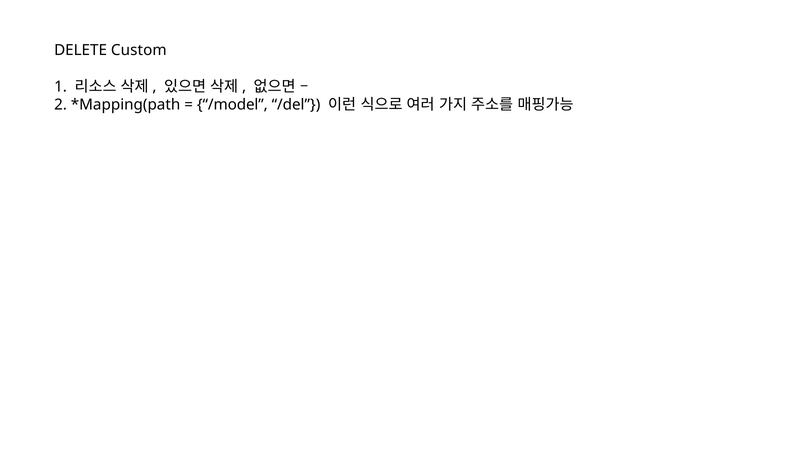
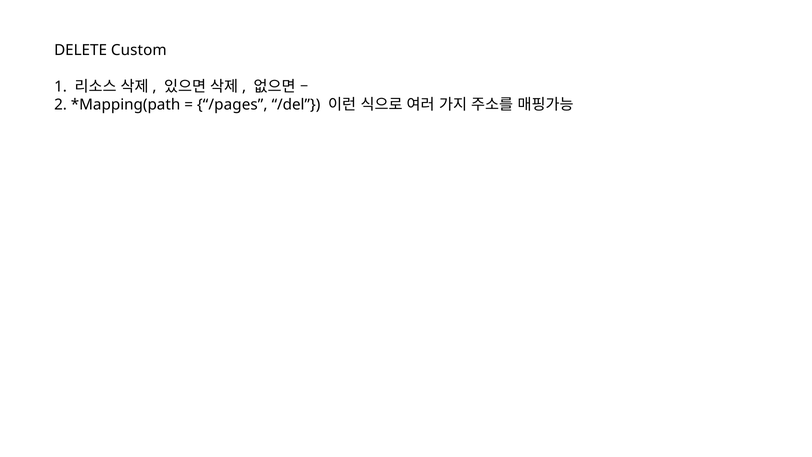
/model: /model -> /pages
